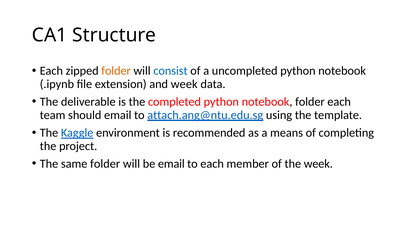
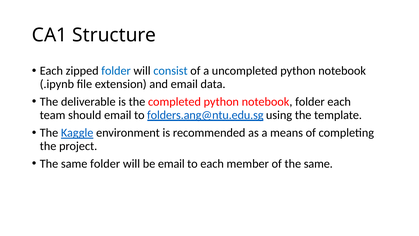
folder at (116, 71) colour: orange -> blue
and week: week -> email
attach.ang@ntu.edu.sg: attach.ang@ntu.edu.sg -> folders.ang@ntu.edu.sg
of the week: week -> same
